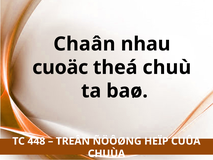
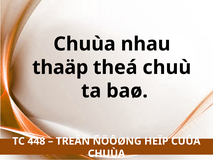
Chaân at (84, 44): Chaân -> Chuùa
cuoäc: cuoäc -> thaäp
